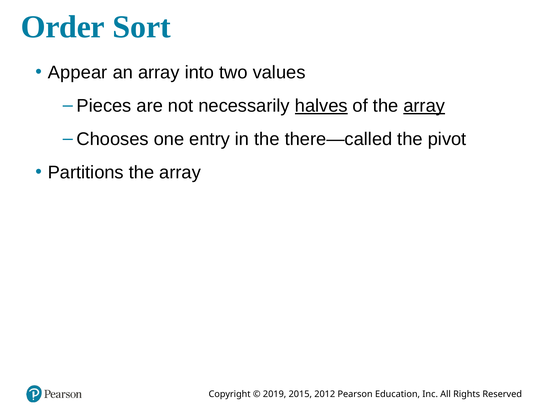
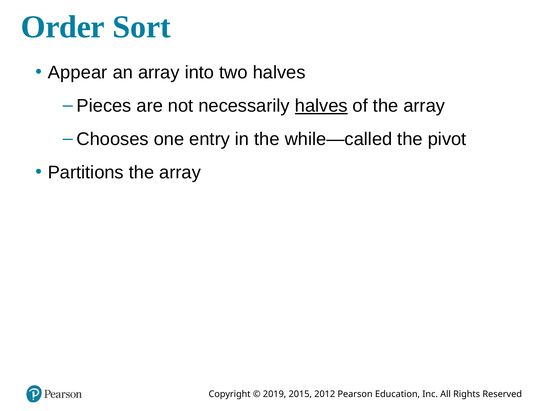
two values: values -> halves
array at (424, 106) underline: present -> none
there—called: there—called -> while—called
